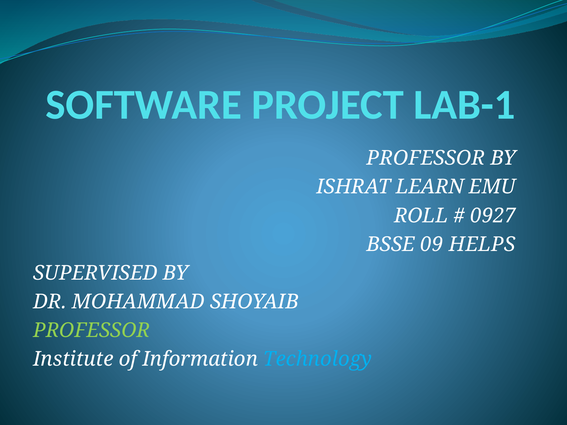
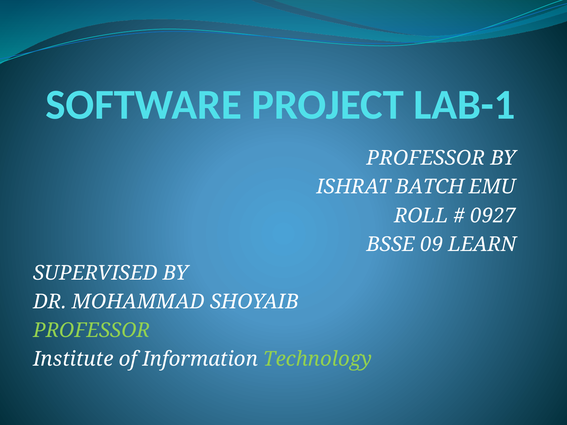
LEARN: LEARN -> BATCH
HELPS: HELPS -> LEARN
Technology colour: light blue -> light green
